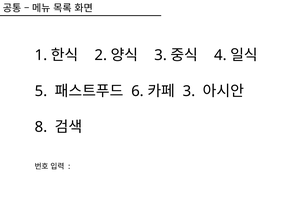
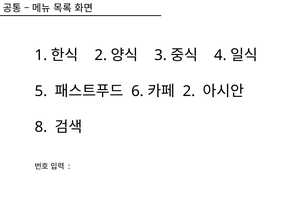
3 at (189, 91): 3 -> 2
